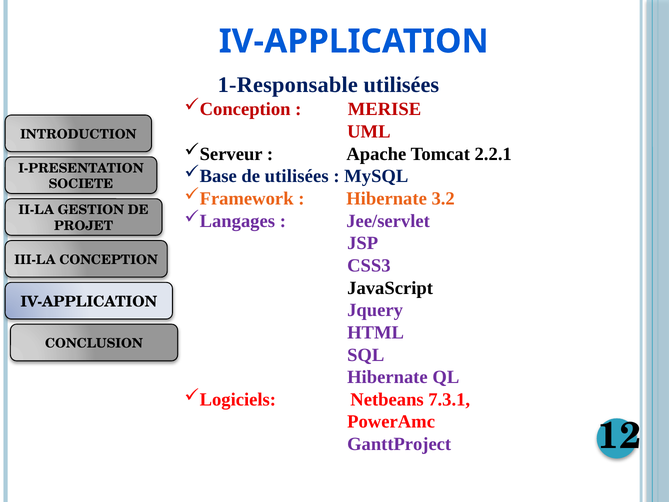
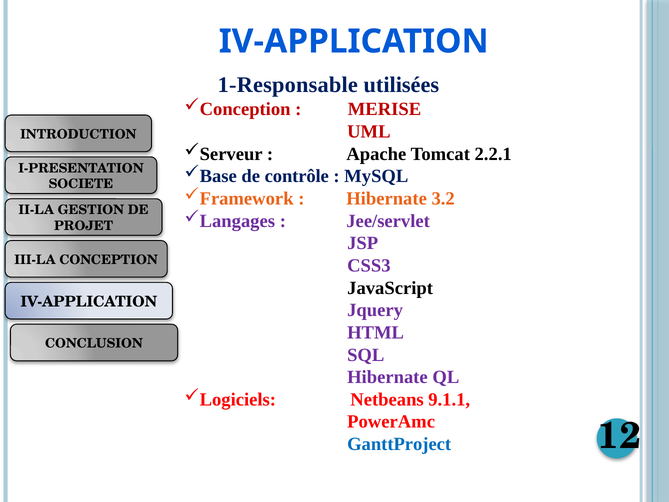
de utilisées: utilisées -> contrôle
7.3.1: 7.3.1 -> 9.1.1
GanttProject colour: purple -> blue
